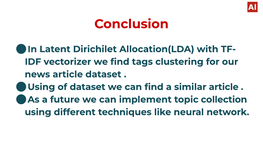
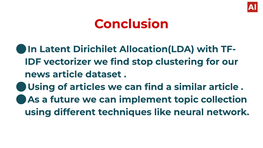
tags: tags -> stop
of dataset: dataset -> articles
